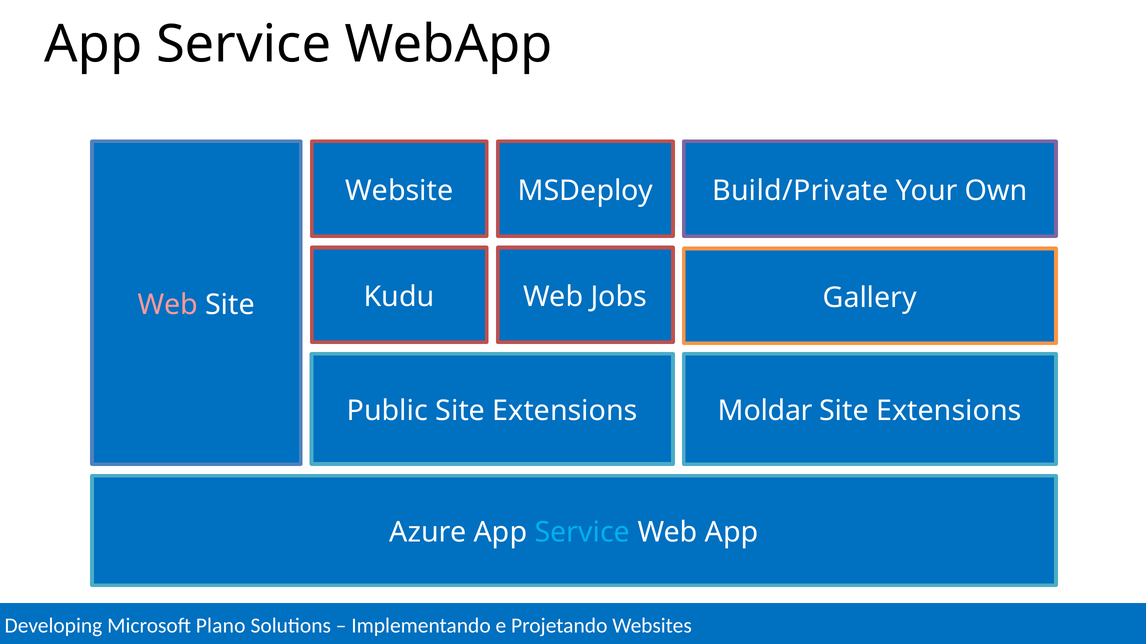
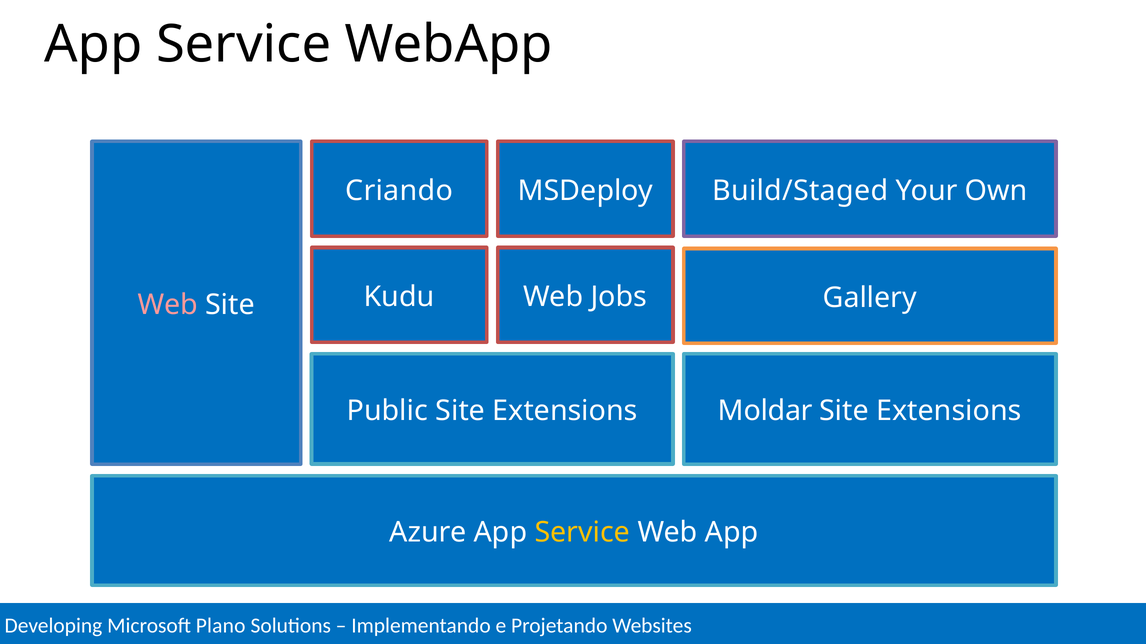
Website: Website -> Criando
Build/Private: Build/Private -> Build/Staged
Service at (582, 533) colour: light blue -> yellow
